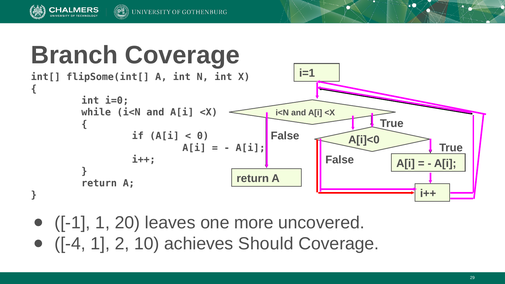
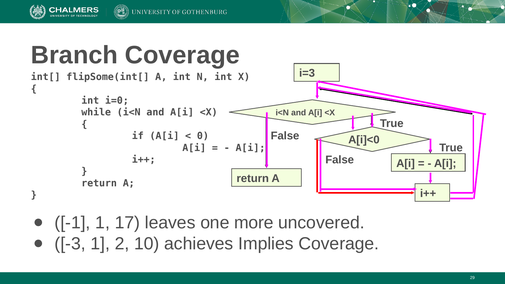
i=1: i=1 -> i=3
20: 20 -> 17
-4: -4 -> -3
Should: Should -> Implies
